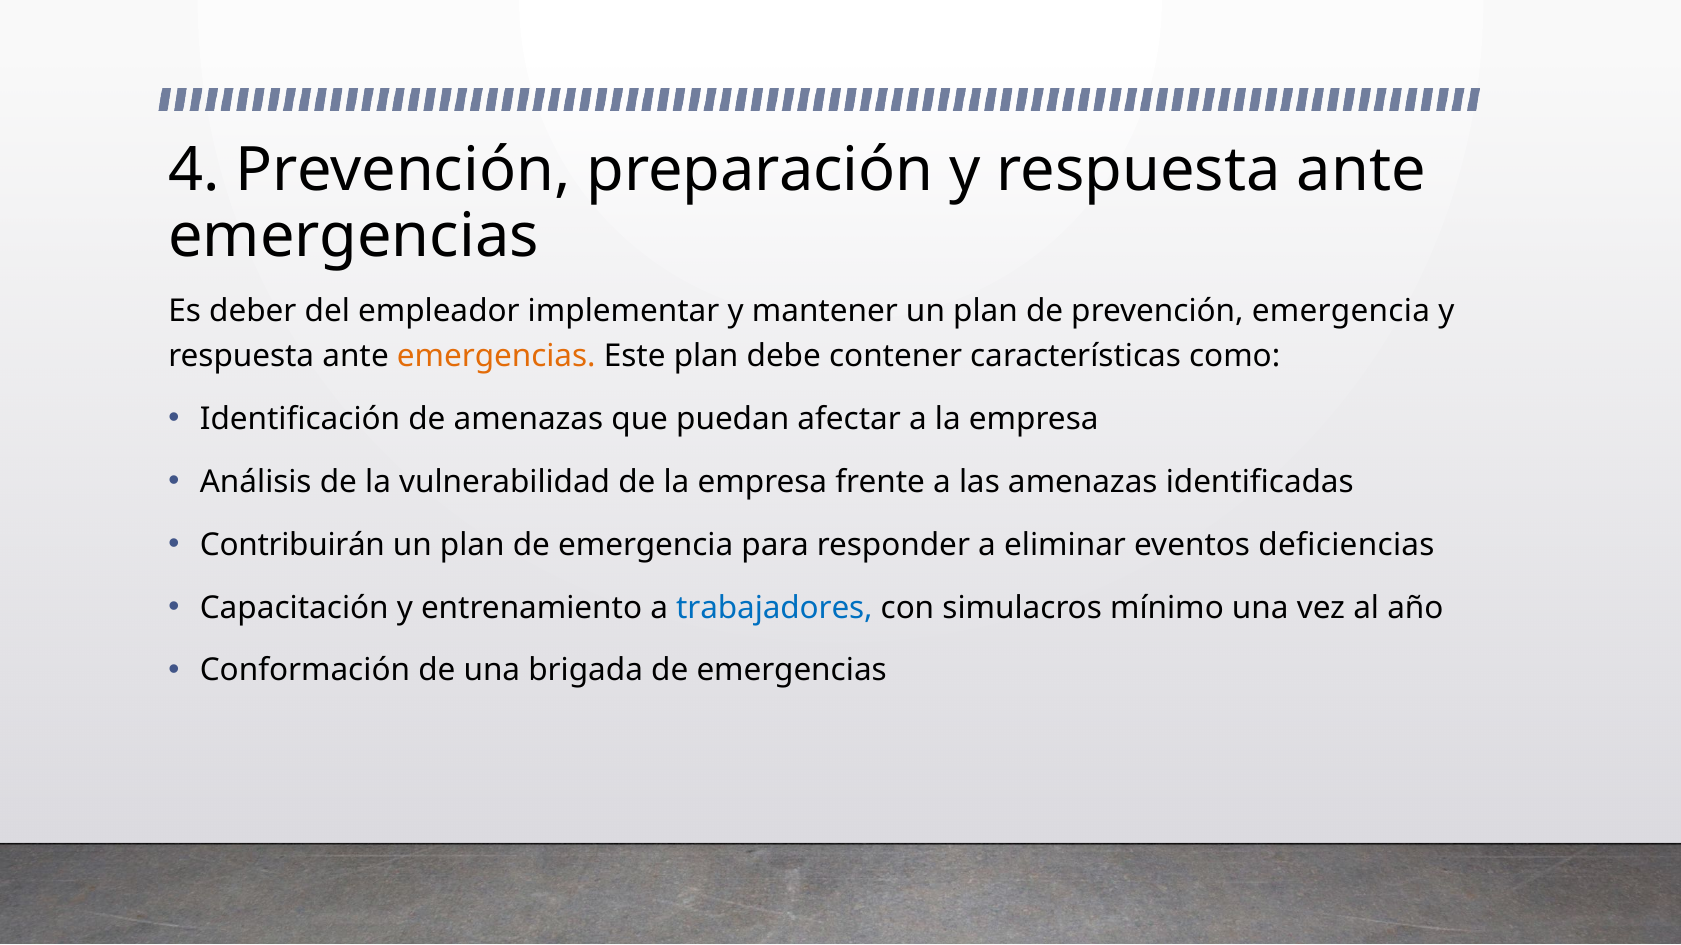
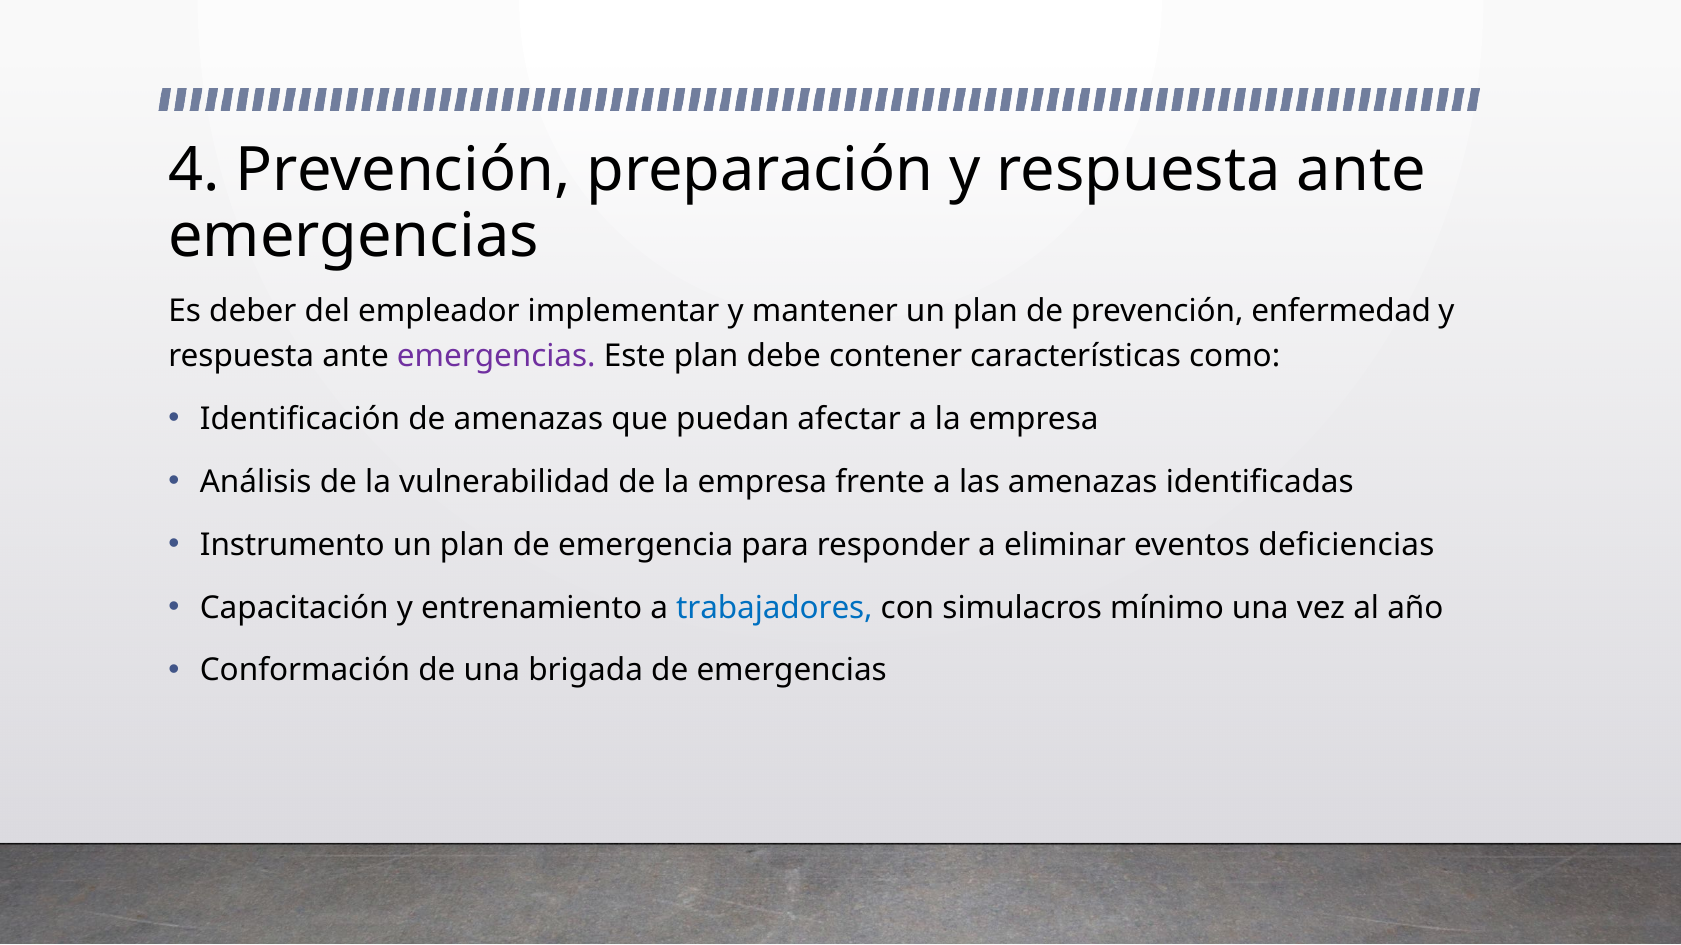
prevención emergencia: emergencia -> enfermedad
emergencias at (496, 357) colour: orange -> purple
Contribuirán: Contribuirán -> Instrumento
